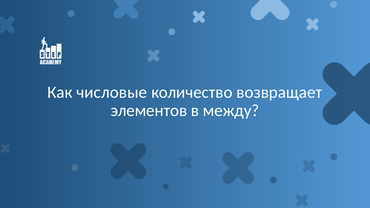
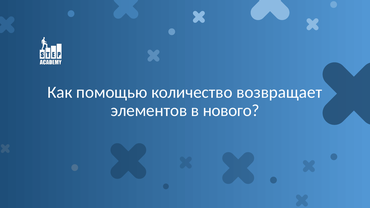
числовые: числовые -> помощью
между: между -> нового
